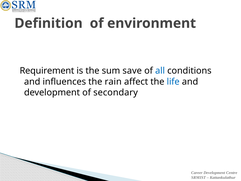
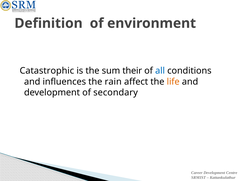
Requirement: Requirement -> Catastrophic
save: save -> their
life colour: blue -> orange
